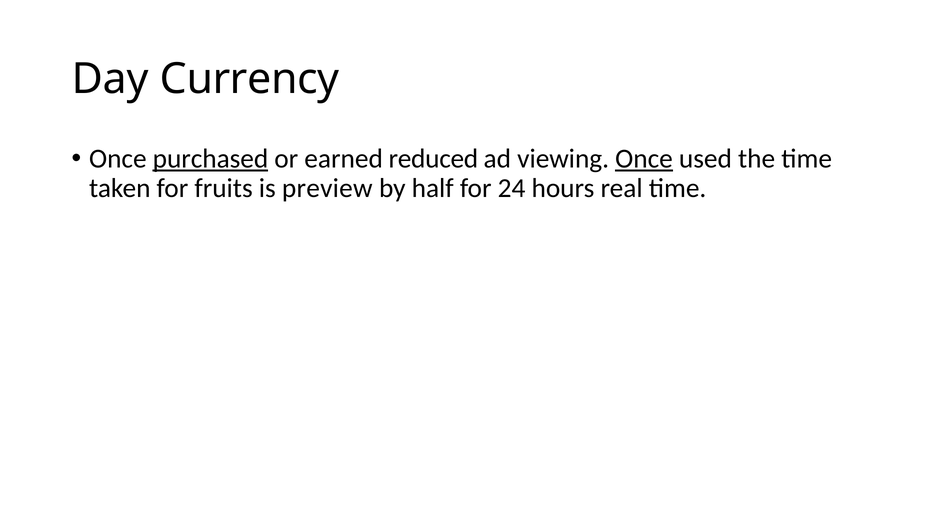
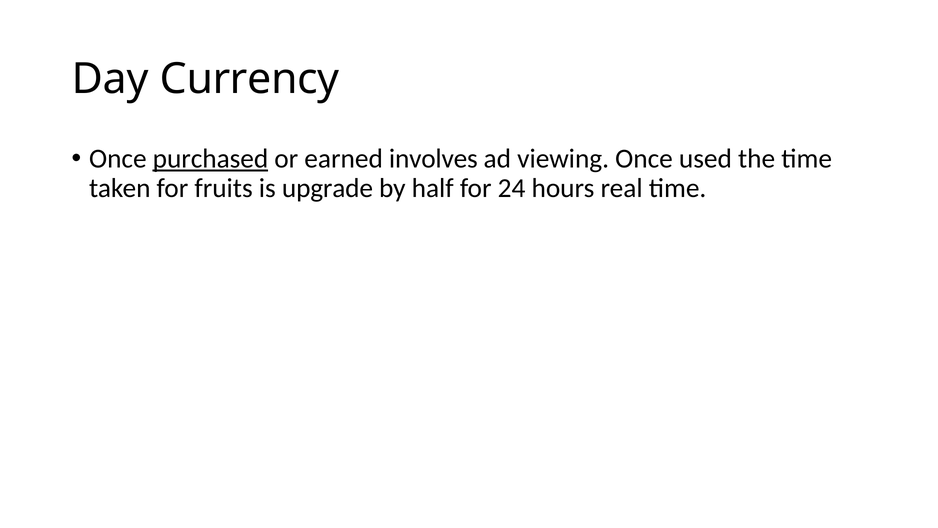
reduced: reduced -> involves
Once at (644, 159) underline: present -> none
preview: preview -> upgrade
